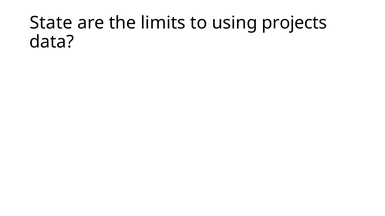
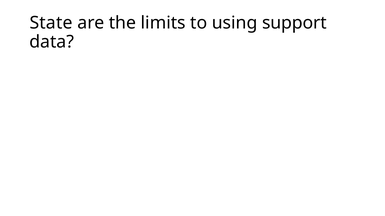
projects: projects -> support
